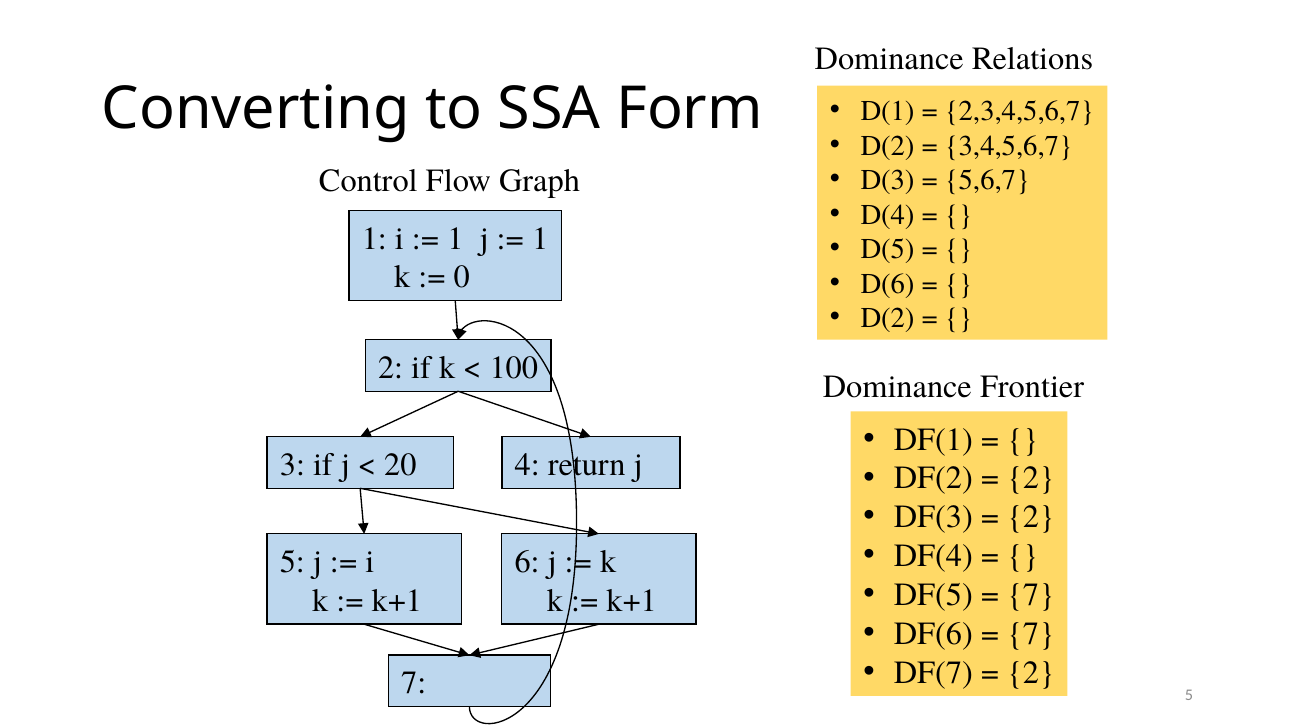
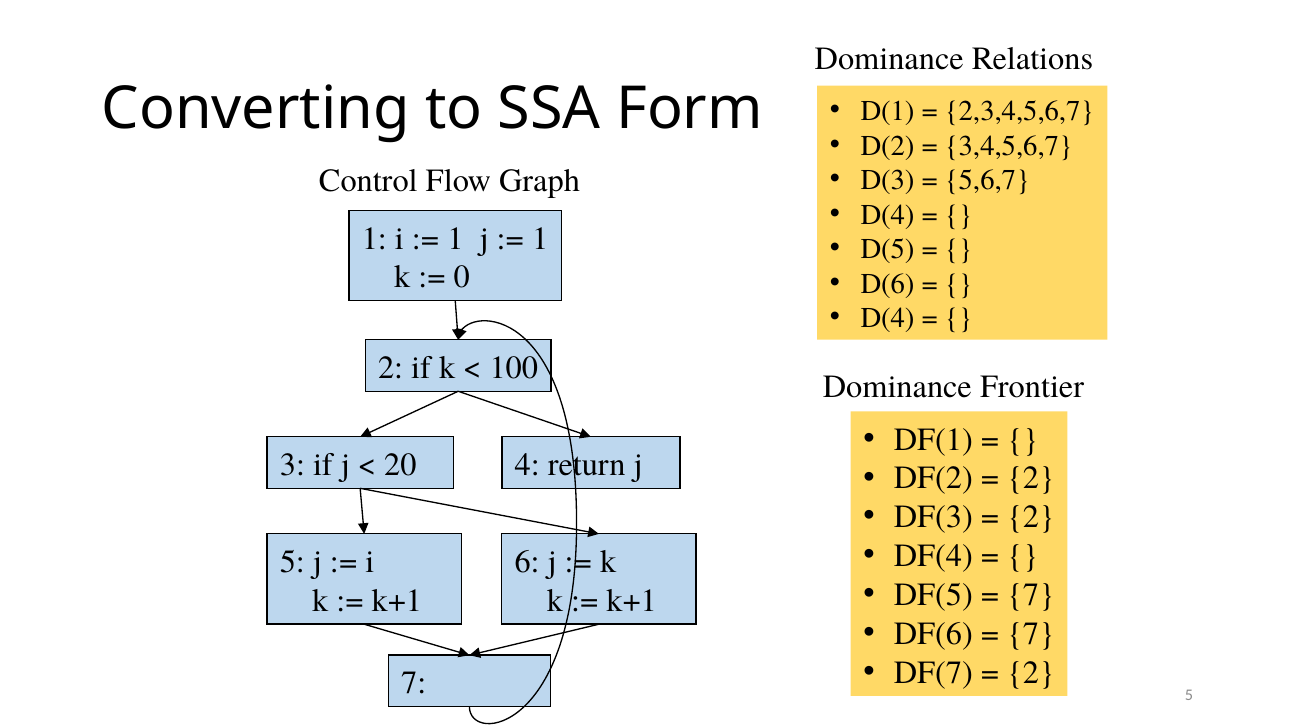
D(2 at (888, 318): D(2 -> D(4
